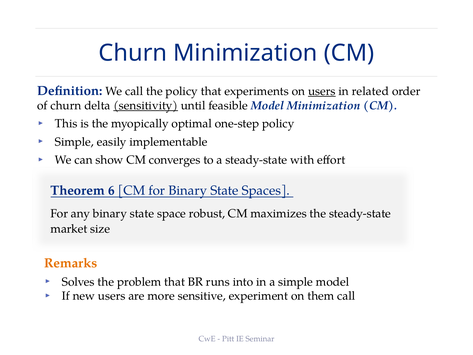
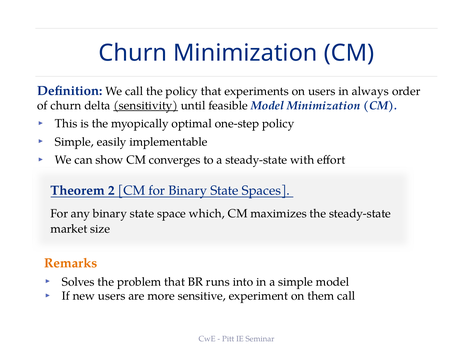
users at (322, 91) underline: present -> none
related: related -> always
6: 6 -> 2
robust: robust -> which
